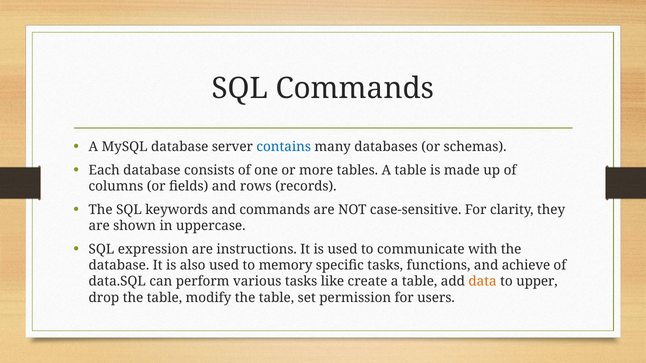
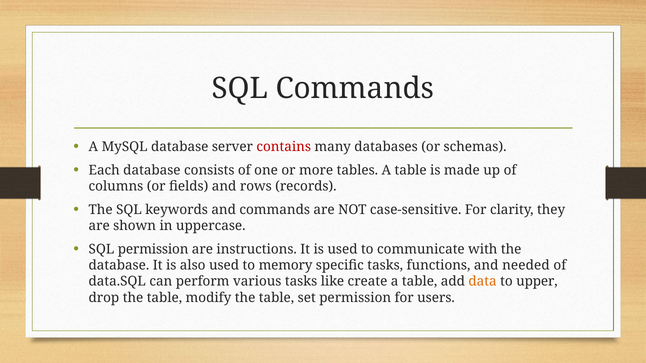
contains colour: blue -> red
SQL expression: expression -> permission
achieve: achieve -> needed
